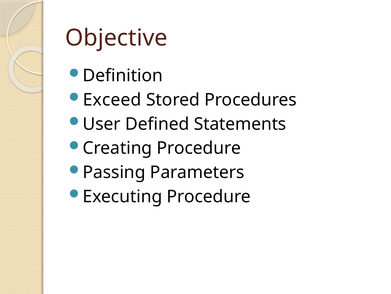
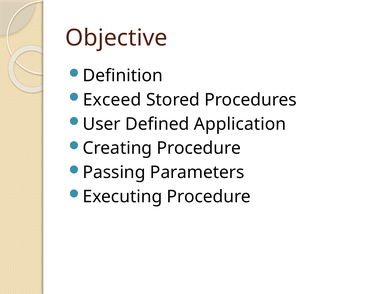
Statements: Statements -> Application
